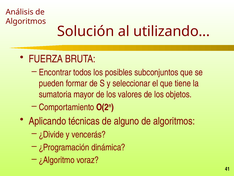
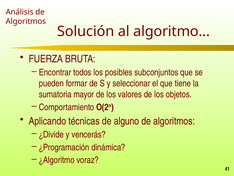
utilizando: utilizando -> algoritmo
